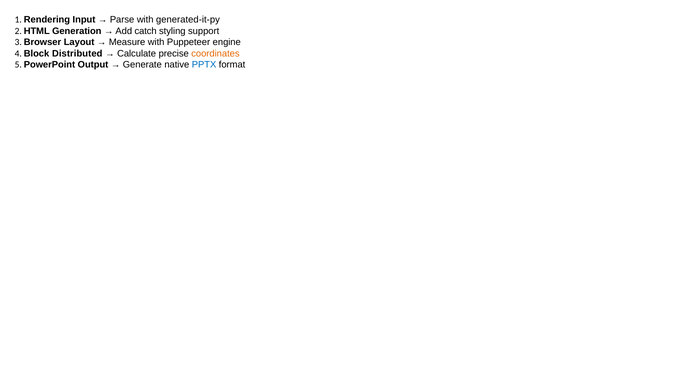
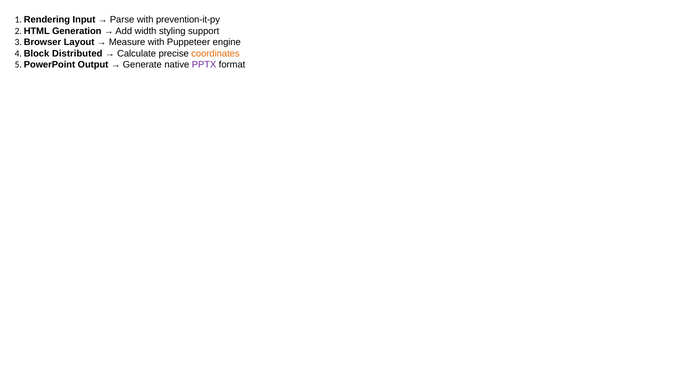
generated-it-py: generated-it-py -> prevention-it-py
catch: catch -> width
PPTX colour: blue -> purple
